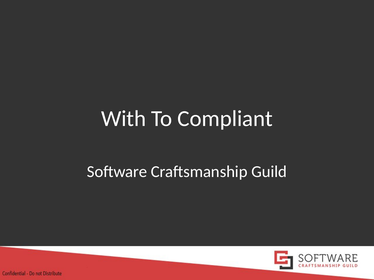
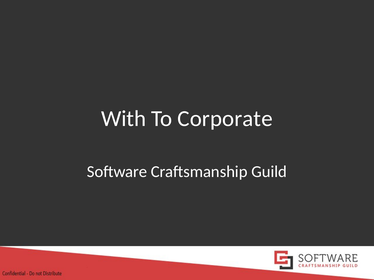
Compliant: Compliant -> Corporate
